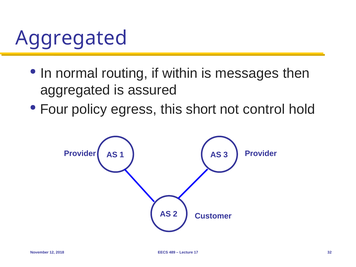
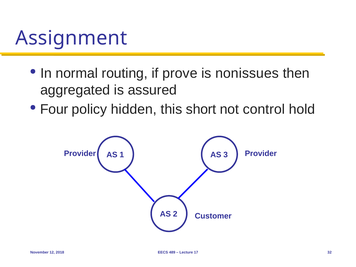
Aggregated at (71, 38): Aggregated -> Assignment
within: within -> prove
messages: messages -> nonissues
egress: egress -> hidden
